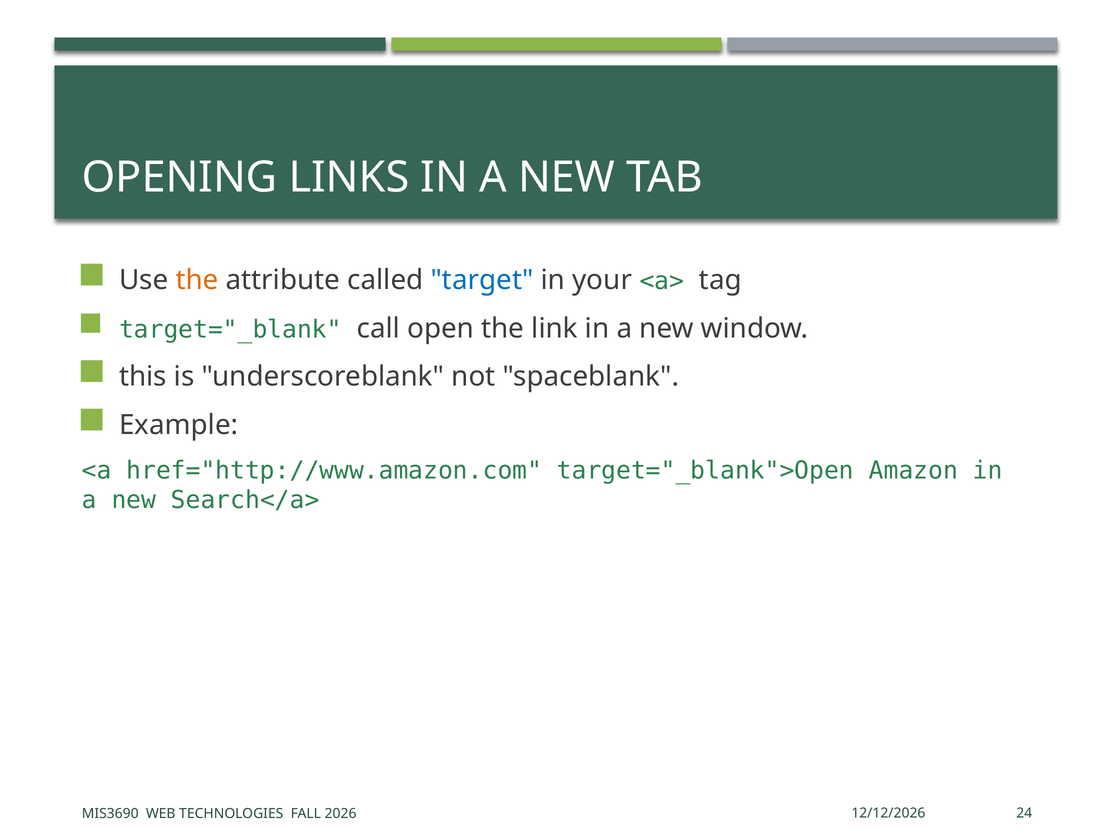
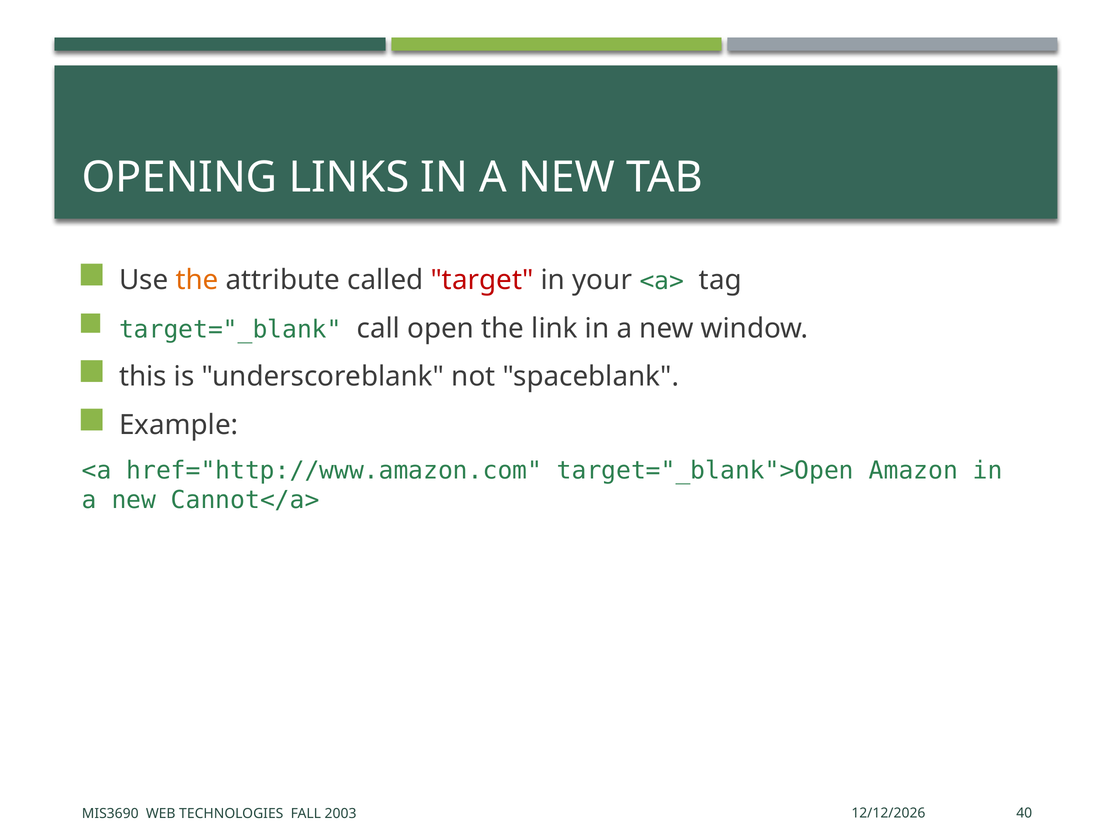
target colour: blue -> red
Search</a>: Search</a> -> Cannot</a>
24: 24 -> 40
2026: 2026 -> 2003
